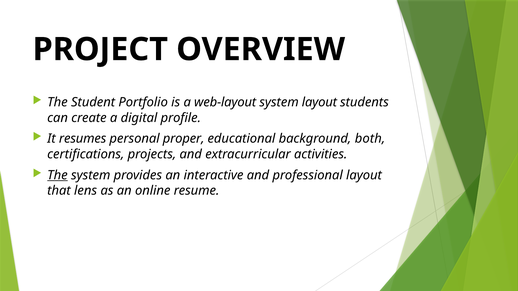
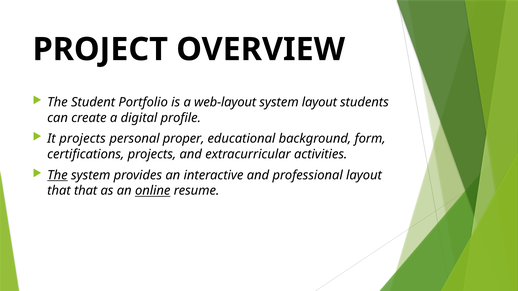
It resumes: resumes -> projects
both: both -> form
that lens: lens -> that
online underline: none -> present
